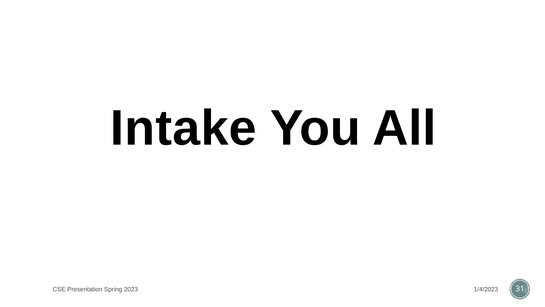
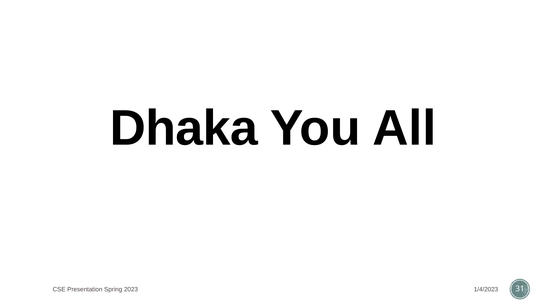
Intake: Intake -> Dhaka
